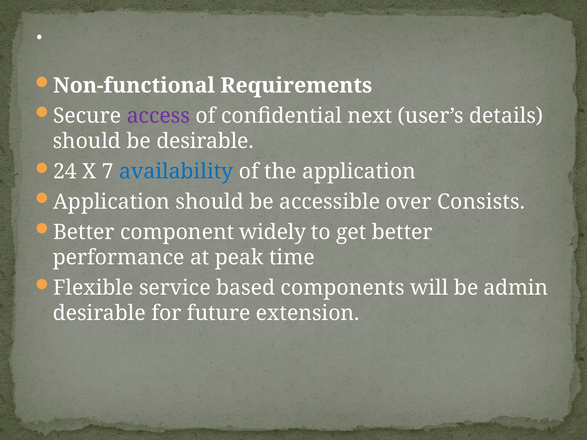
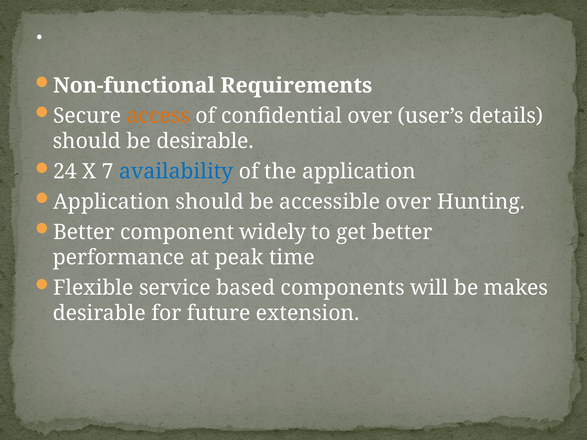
access colour: purple -> orange
confidential next: next -> over
Consists: Consists -> Hunting
admin: admin -> makes
